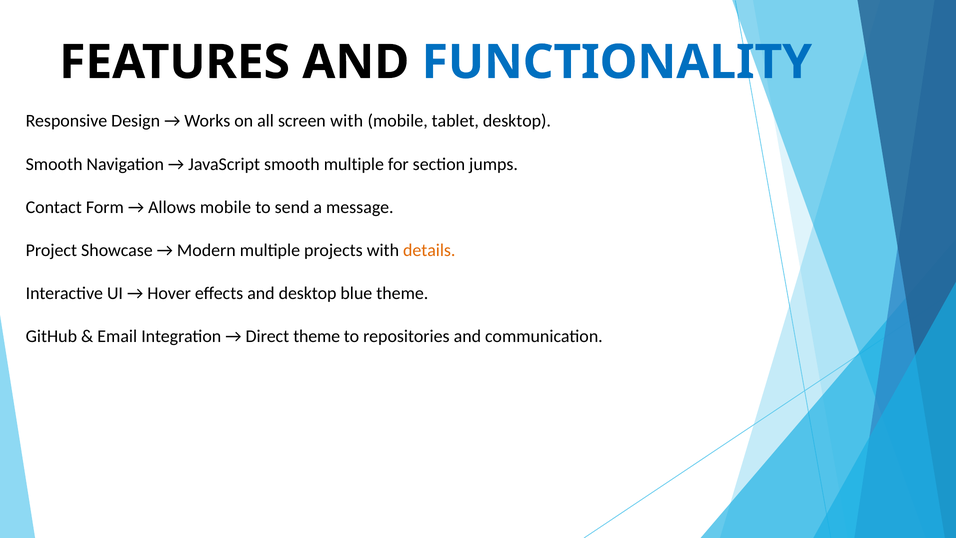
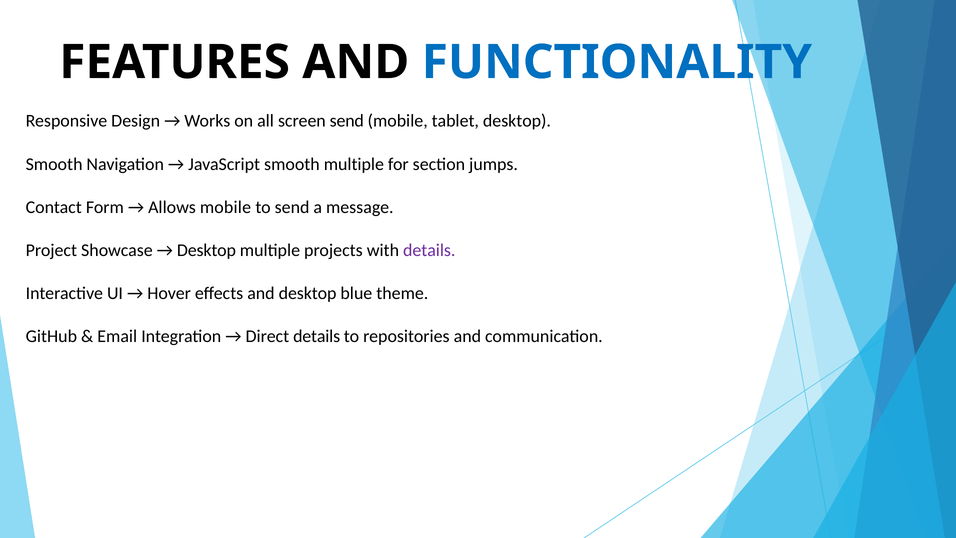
screen with: with -> send
Modern at (206, 250): Modern -> Desktop
details at (429, 250) colour: orange -> purple
Direct theme: theme -> details
